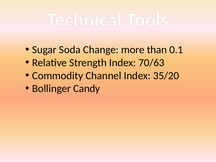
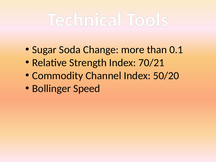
70/63: 70/63 -> 70/21
35/20: 35/20 -> 50/20
Candy: Candy -> Speed
